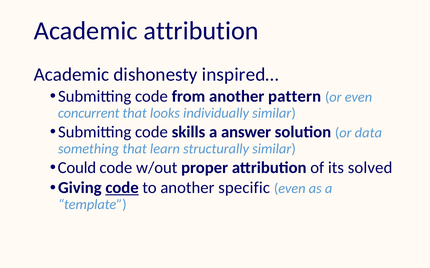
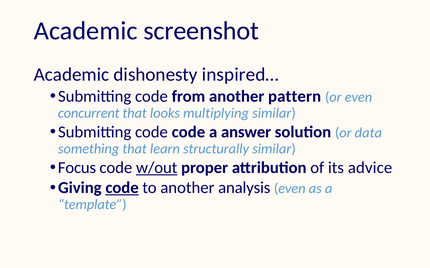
Academic attribution: attribution -> screenshot
individually: individually -> multiplying
code skills: skills -> code
Could: Could -> Focus
w/out underline: none -> present
solved: solved -> advice
specific: specific -> analysis
